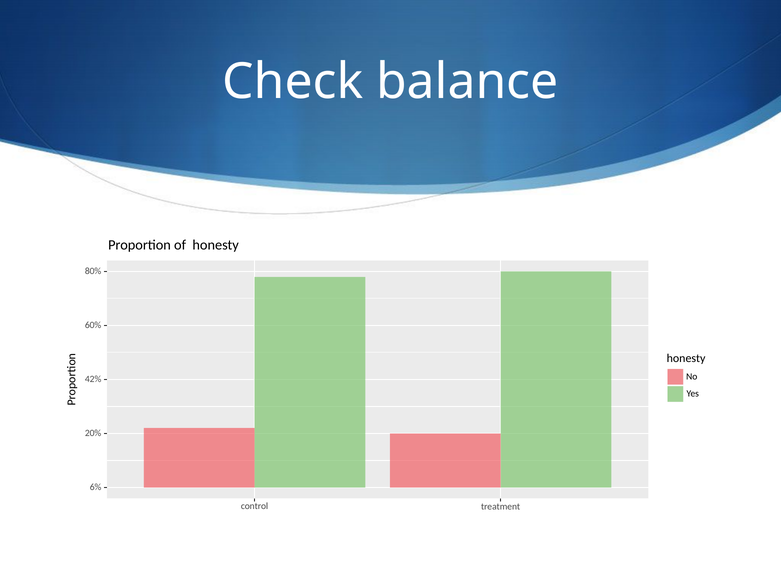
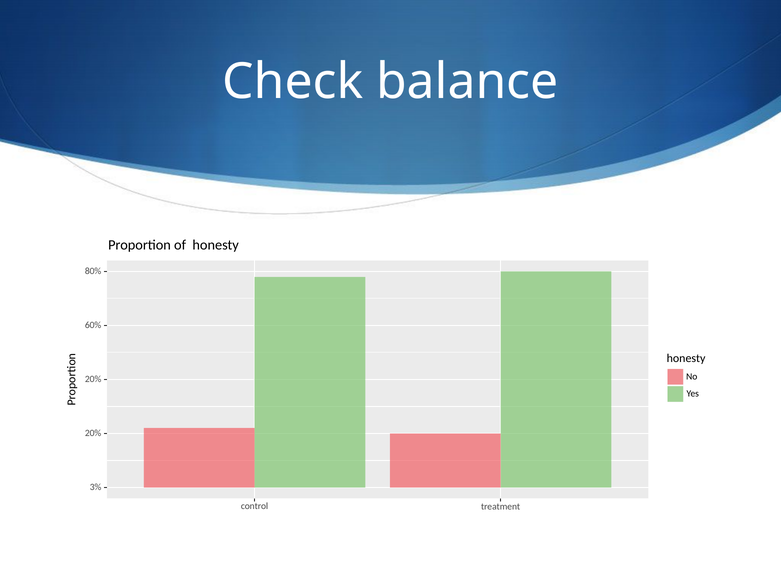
42% at (93, 379): 42% -> 20%
6%: 6% -> 3%
